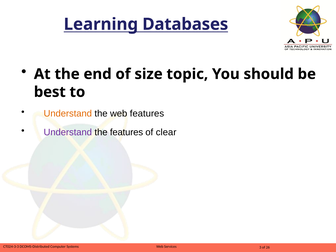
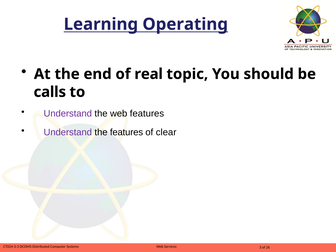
Databases: Databases -> Operating
size: size -> real
best: best -> calls
Understand at (68, 114) colour: orange -> purple
